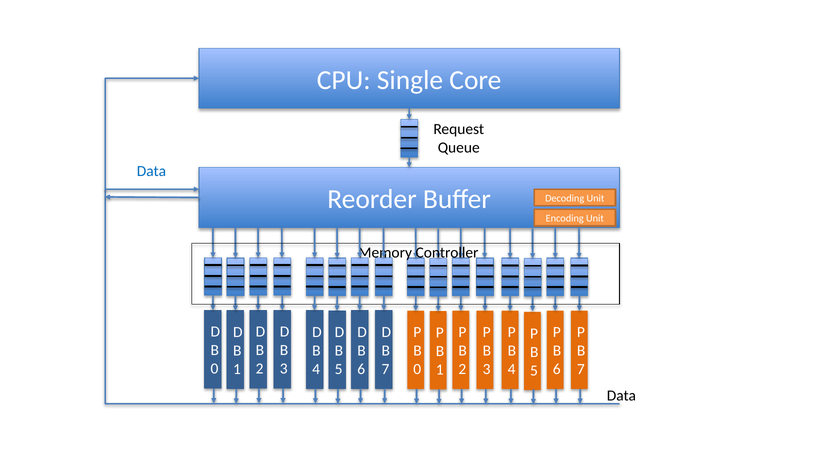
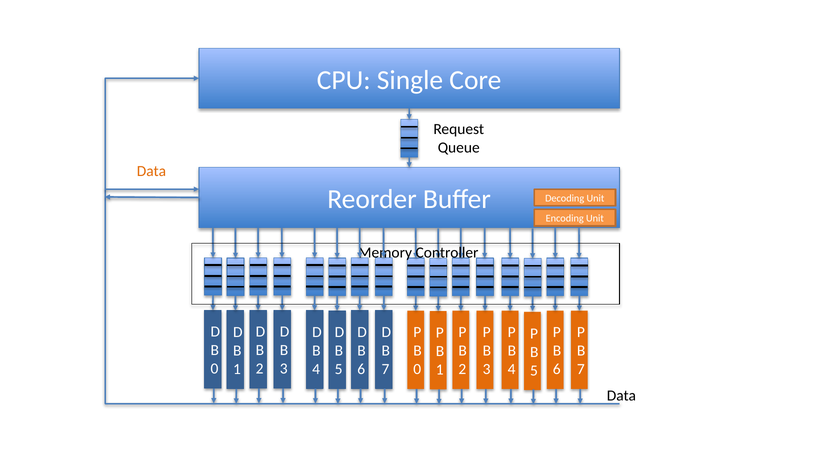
Data at (151, 171) colour: blue -> orange
